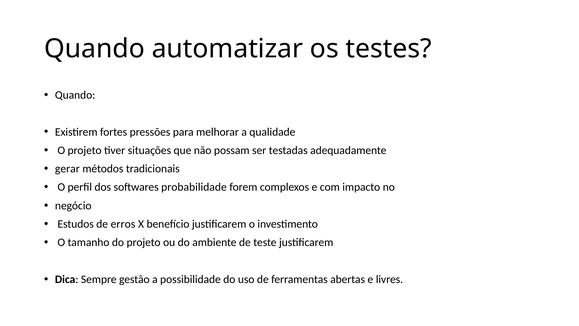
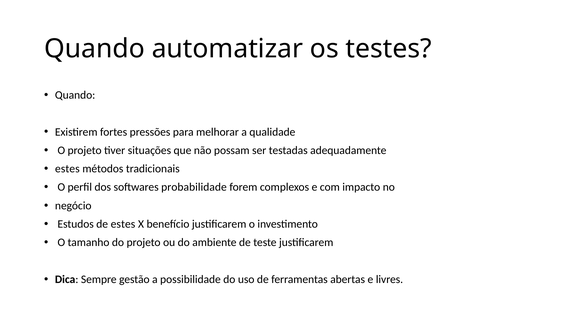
gerar at (67, 169): gerar -> estes
de erros: erros -> estes
